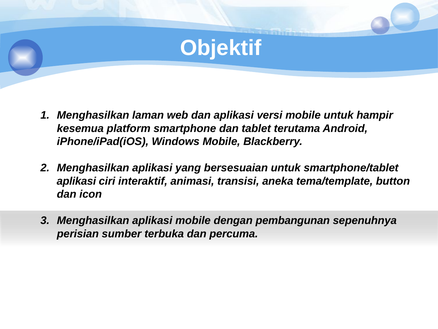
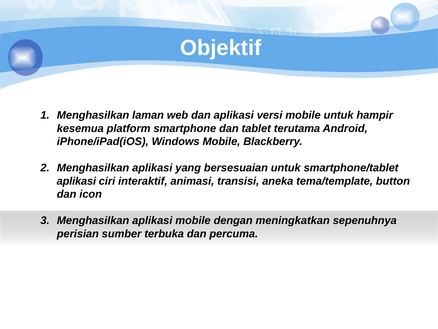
pembangunan: pembangunan -> meningkatkan
